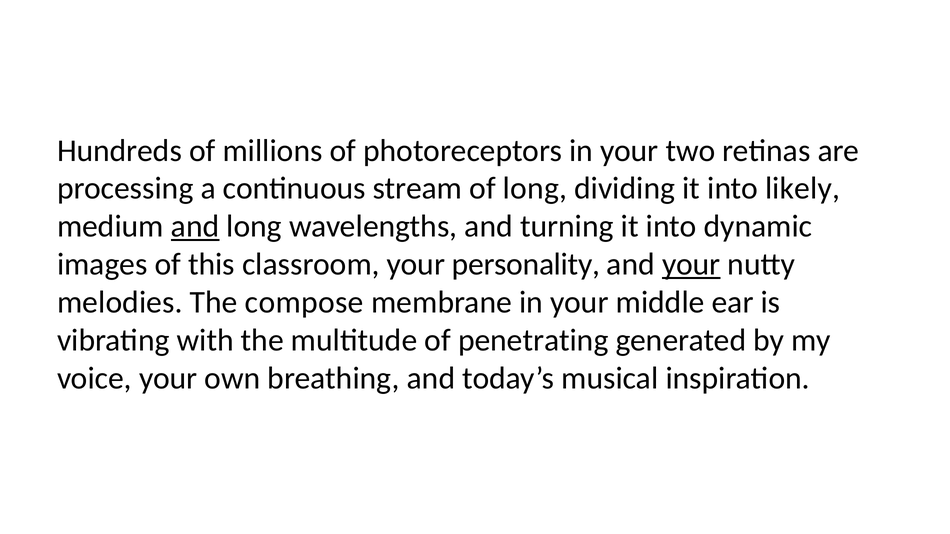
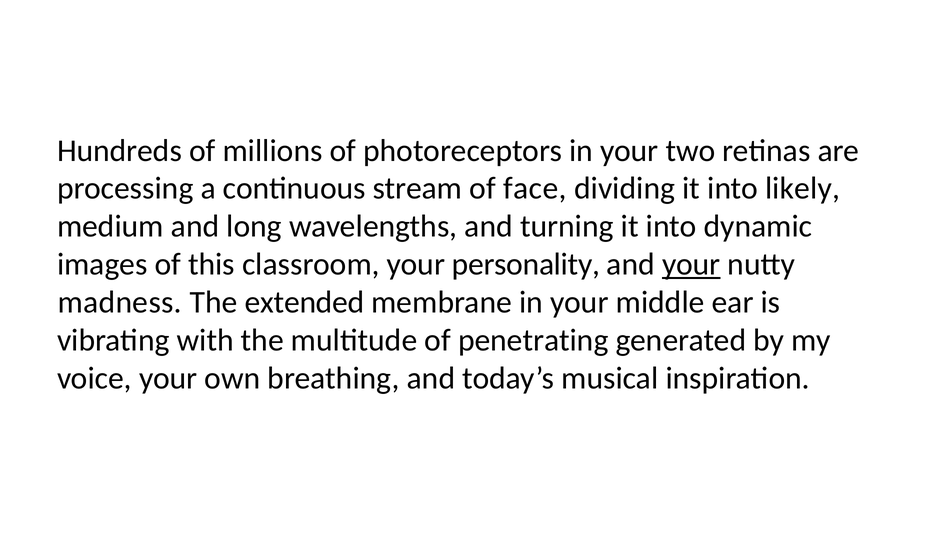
of long: long -> face
and at (195, 227) underline: present -> none
melodies: melodies -> madness
compose: compose -> extended
